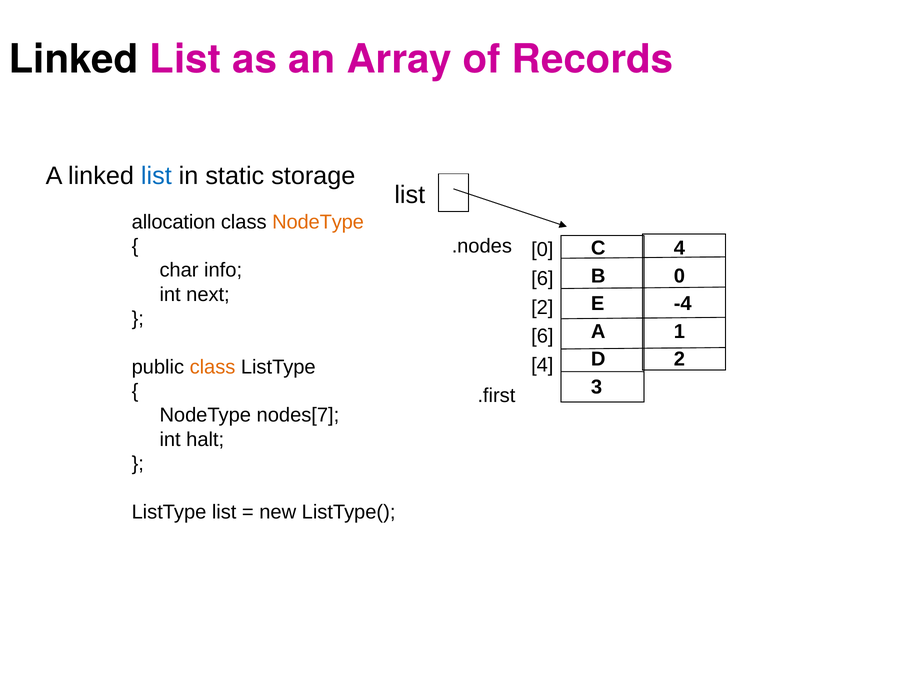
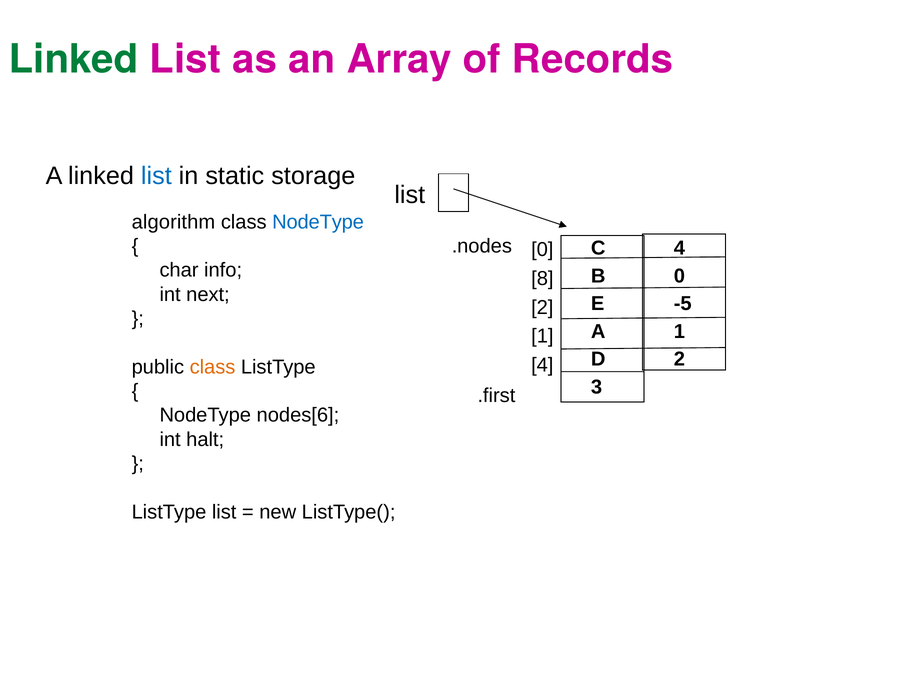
Linked at (74, 60) colour: black -> green
allocation: allocation -> algorithm
NodeType at (318, 222) colour: orange -> blue
6 at (542, 278): 6 -> 8
-4: -4 -> -5
6 at (542, 336): 6 -> 1
nodes[7: nodes[7 -> nodes[6
